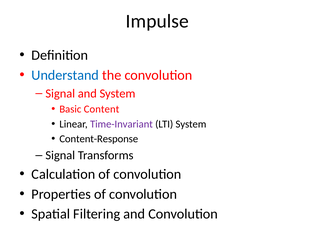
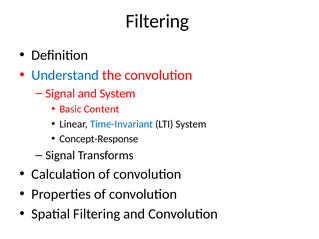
Impulse at (157, 21): Impulse -> Filtering
Time-Invariant colour: purple -> blue
Content-Response: Content-Response -> Concept-Response
